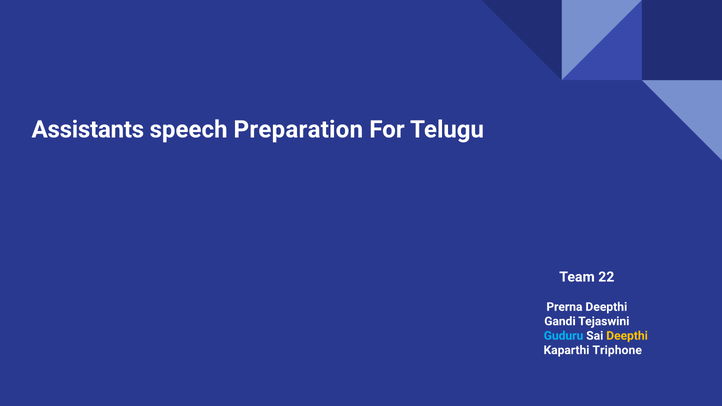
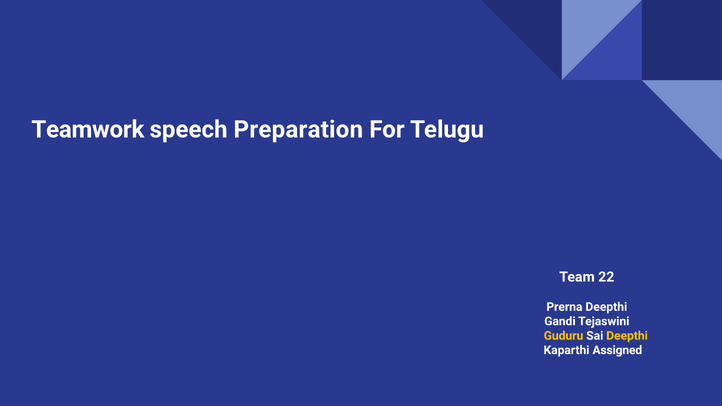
Assistants: Assistants -> Teamwork
Guduru colour: light blue -> yellow
Triphone: Triphone -> Assigned
